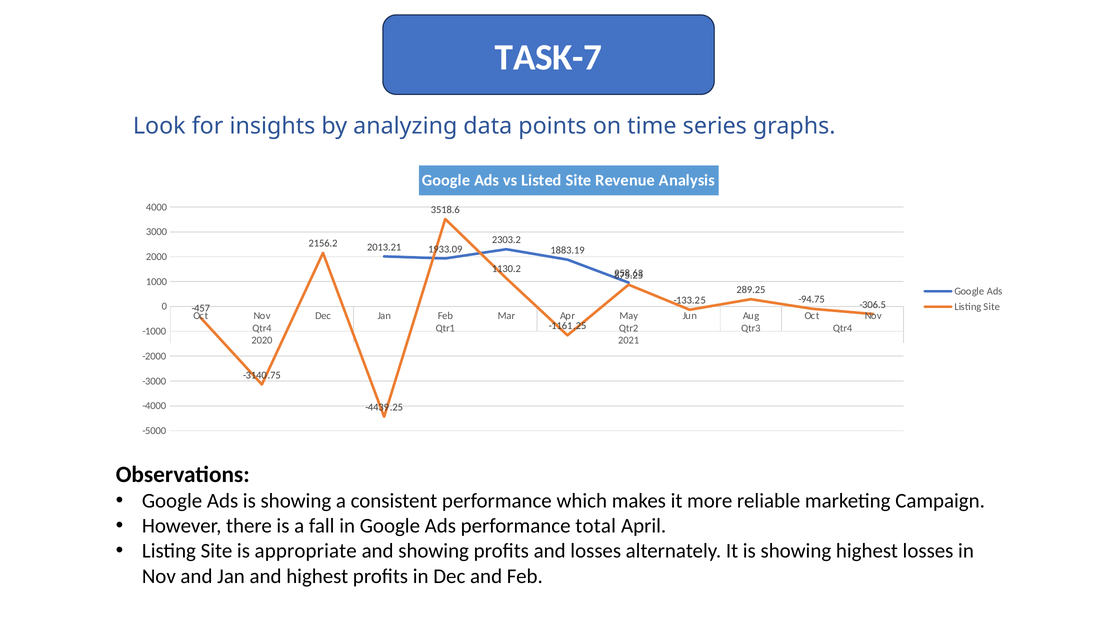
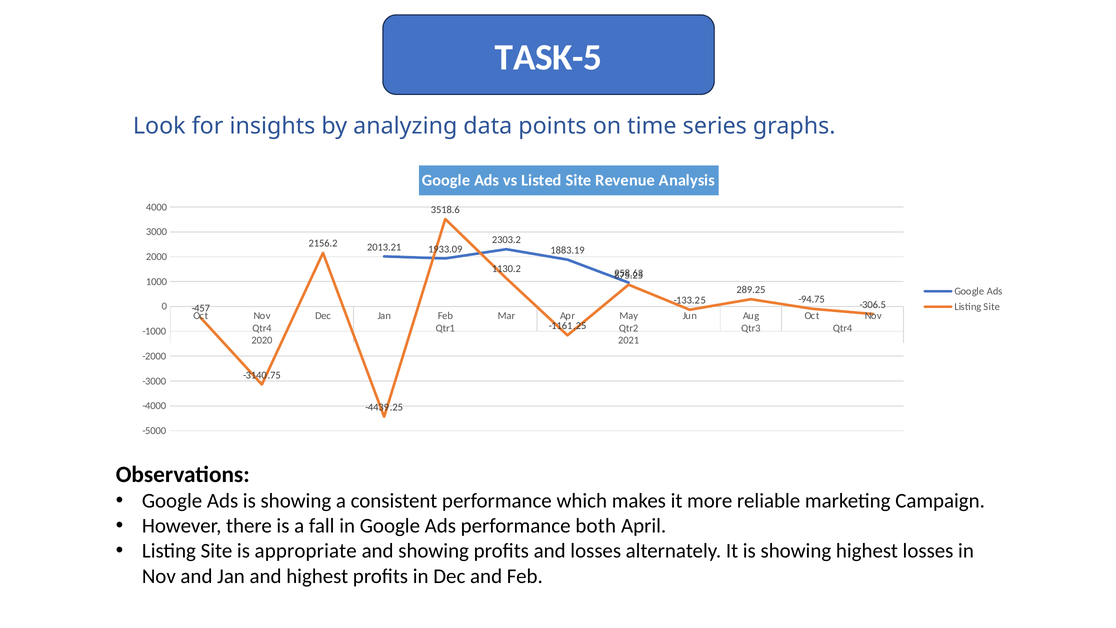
TASK-7: TASK-7 -> TASK-5
total: total -> both
